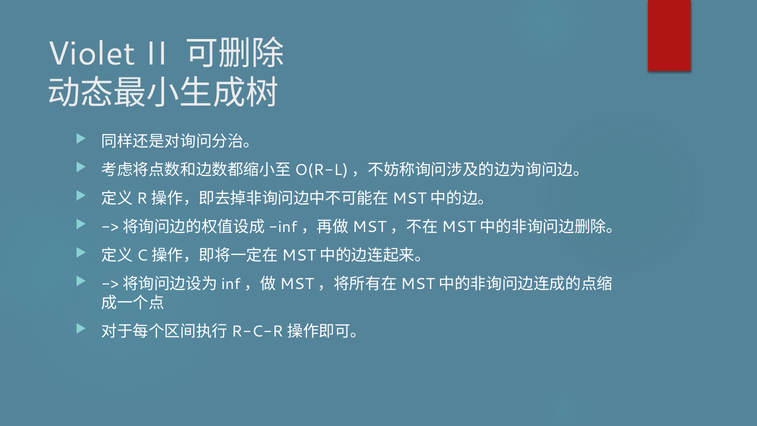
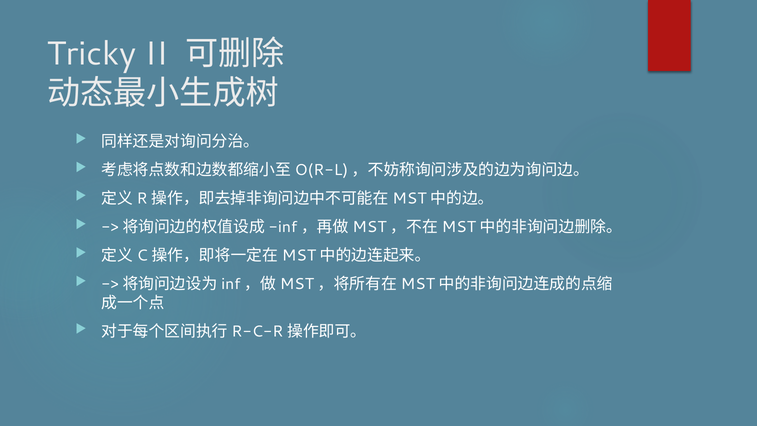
Violet: Violet -> Tricky
